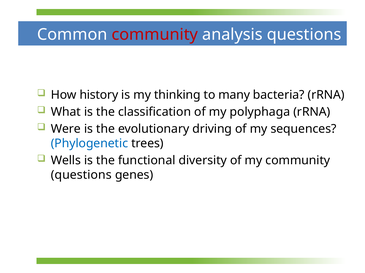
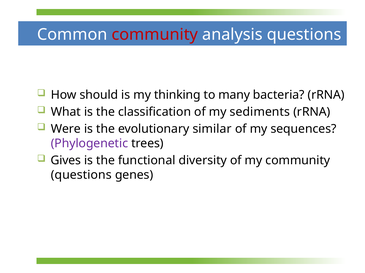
history: history -> should
polyphaga: polyphaga -> sediments
driving: driving -> similar
Phylogenetic colour: blue -> purple
Wells: Wells -> Gives
